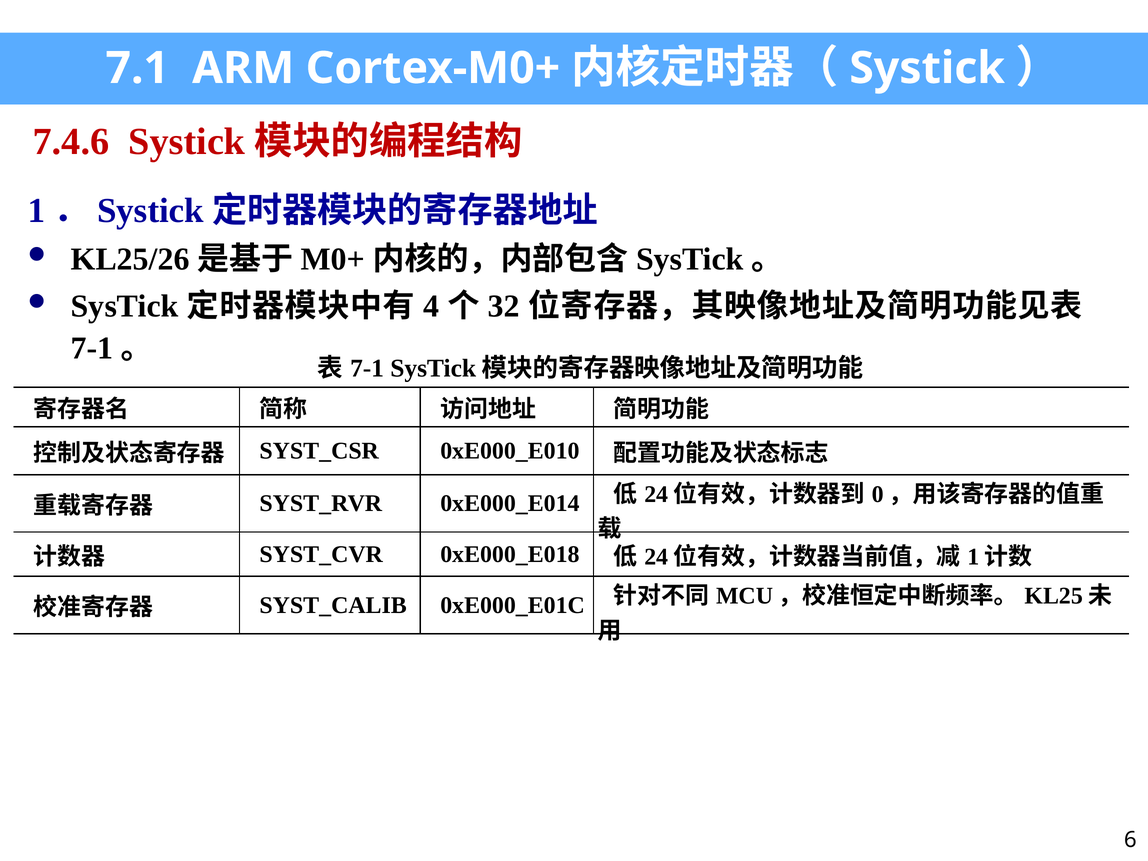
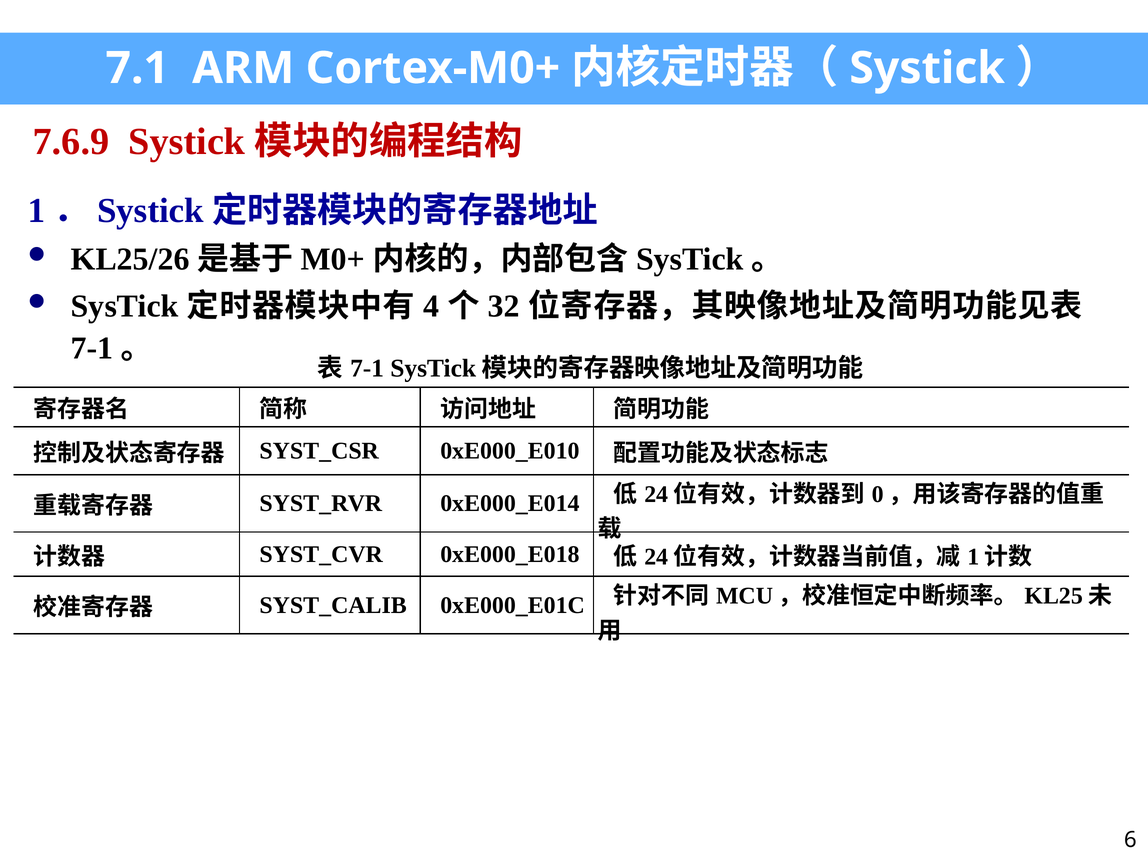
7.4.6: 7.4.6 -> 7.6.9
